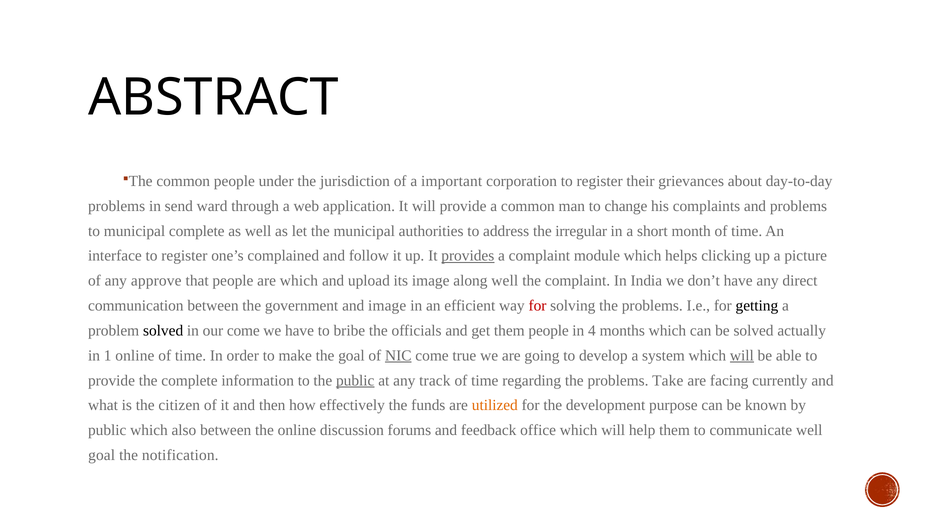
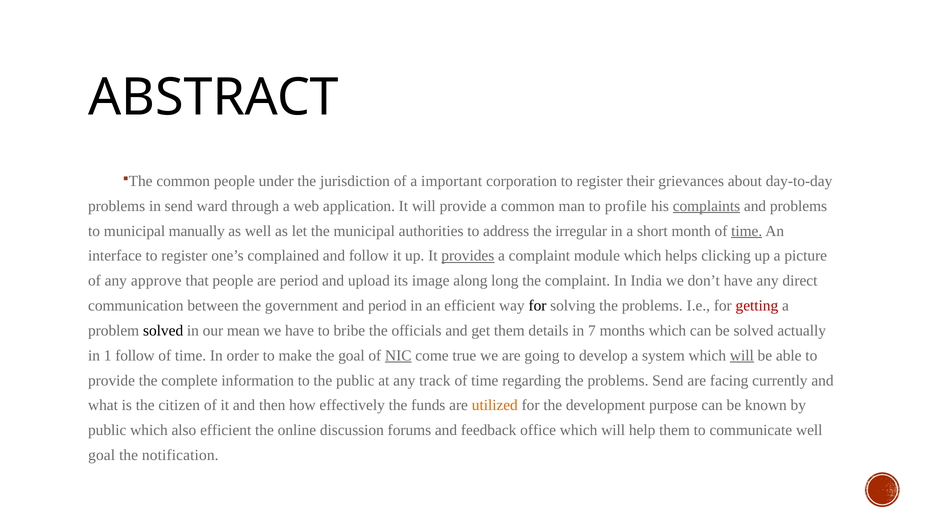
change: change -> profile
complaints underline: none -> present
municipal complete: complete -> manually
time at (747, 231) underline: none -> present
are which: which -> period
along well: well -> long
and image: image -> period
for at (537, 306) colour: red -> black
getting colour: black -> red
our come: come -> mean
them people: people -> details
4: 4 -> 7
1 online: online -> follow
public at (355, 381) underline: present -> none
problems Take: Take -> Send
also between: between -> efficient
